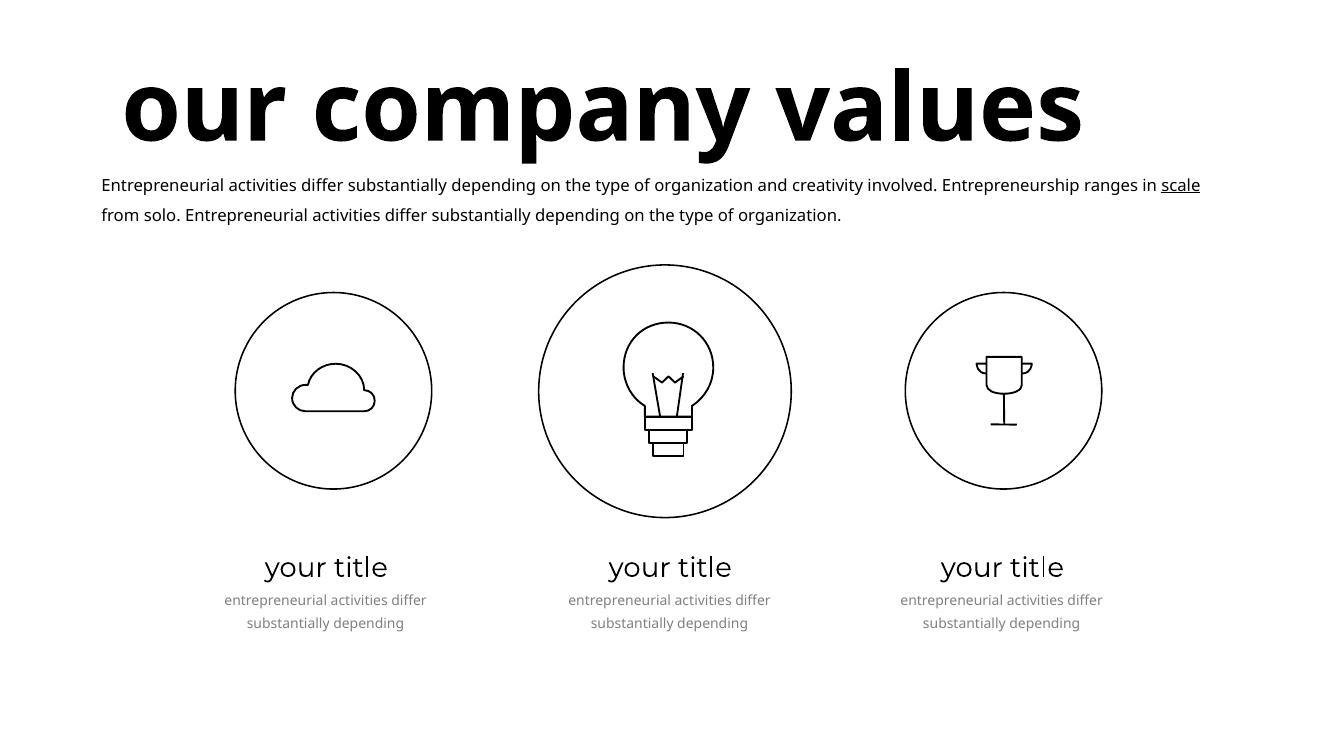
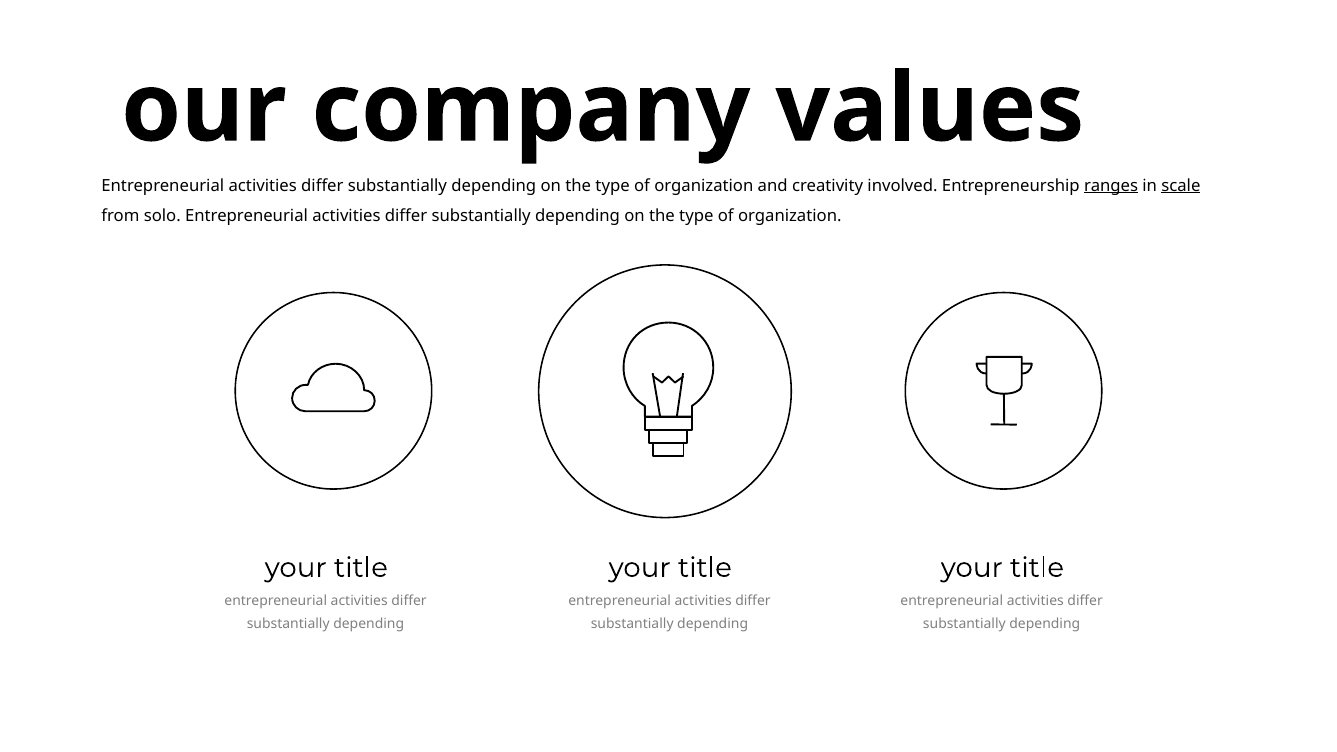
ranges underline: none -> present
